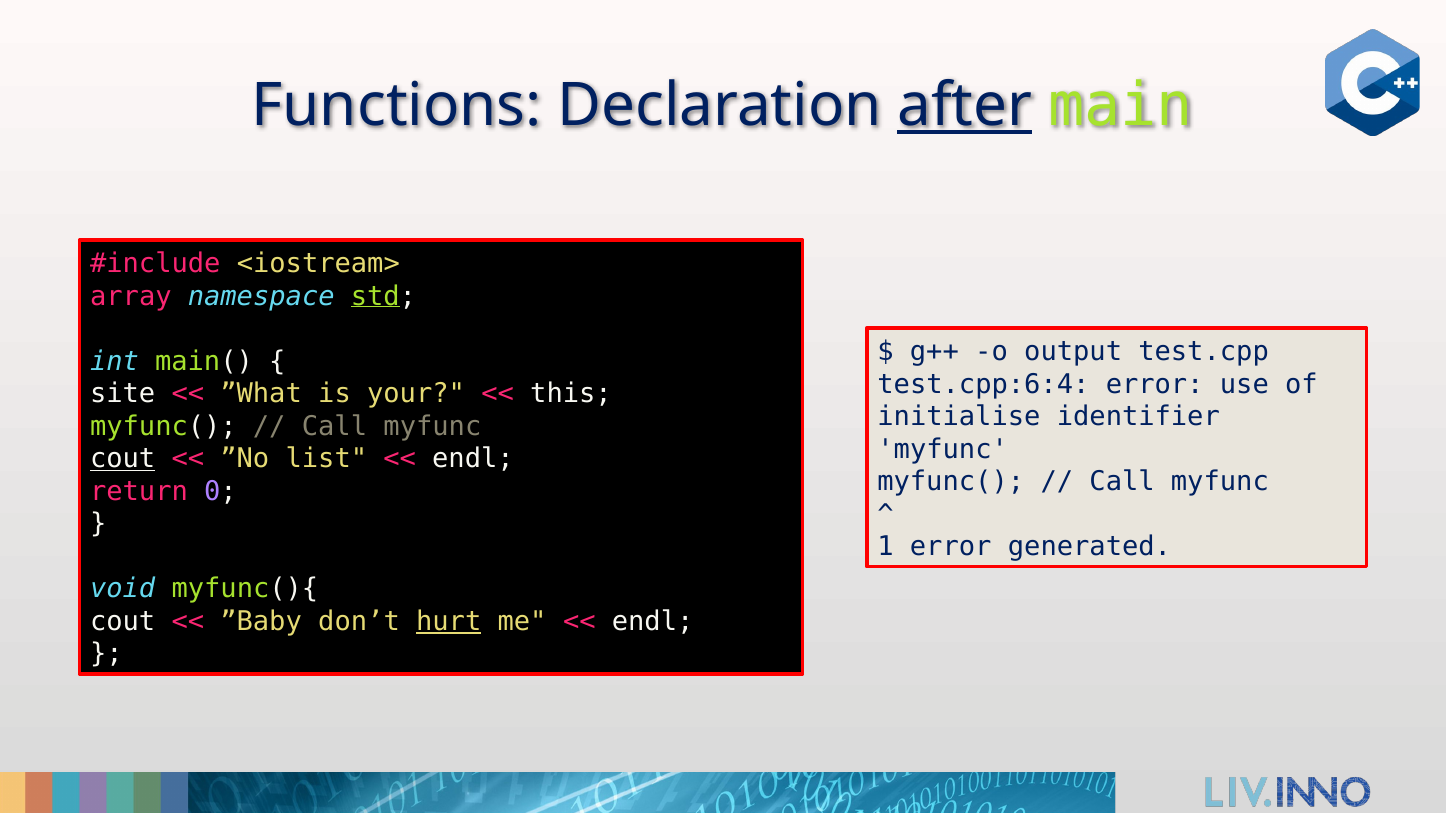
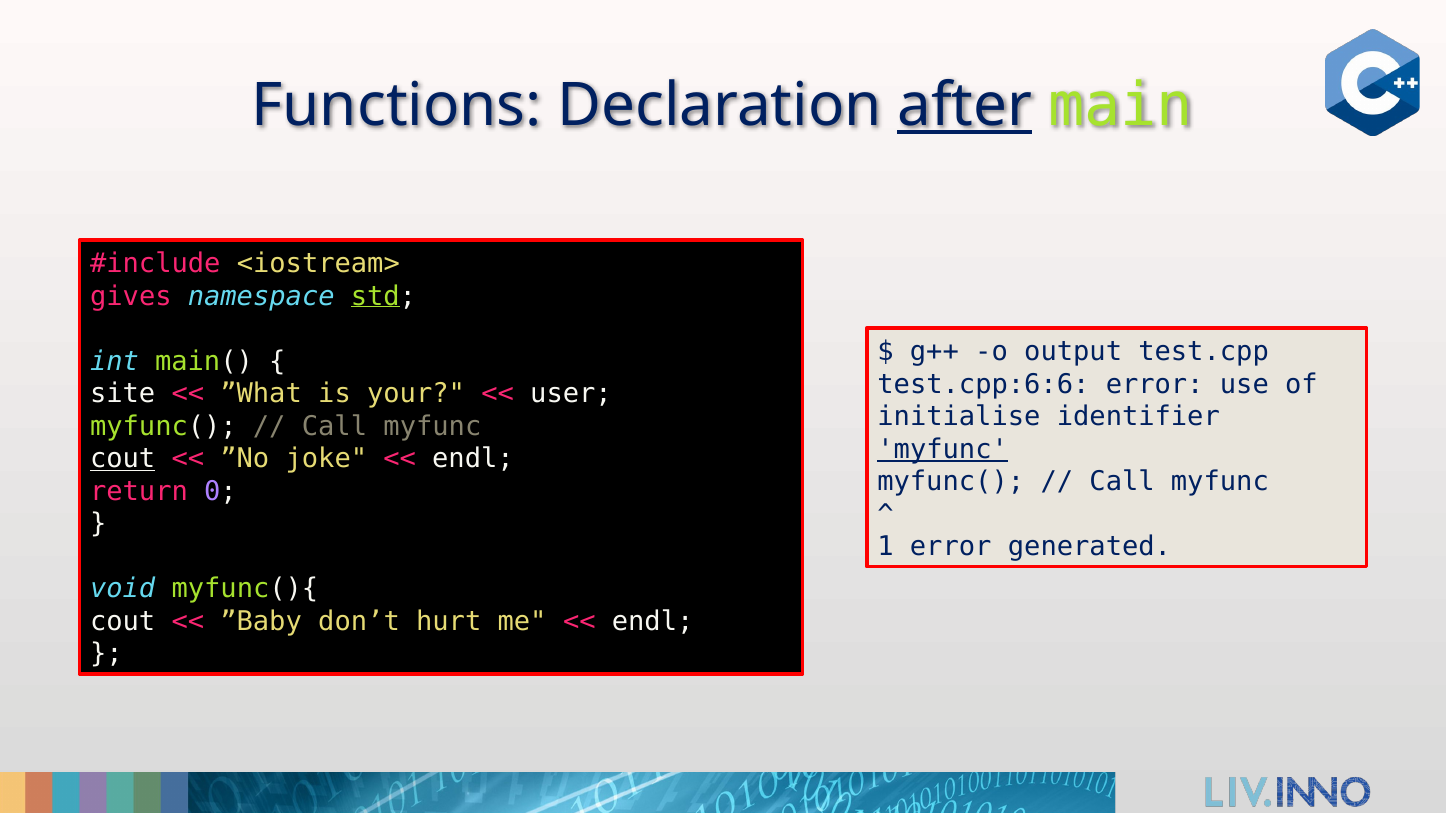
array: array -> gives
test.cpp:6:4: test.cpp:6:4 -> test.cpp:6:6
this: this -> user
myfunc at (943, 449) underline: none -> present
list: list -> joke
hurt underline: present -> none
